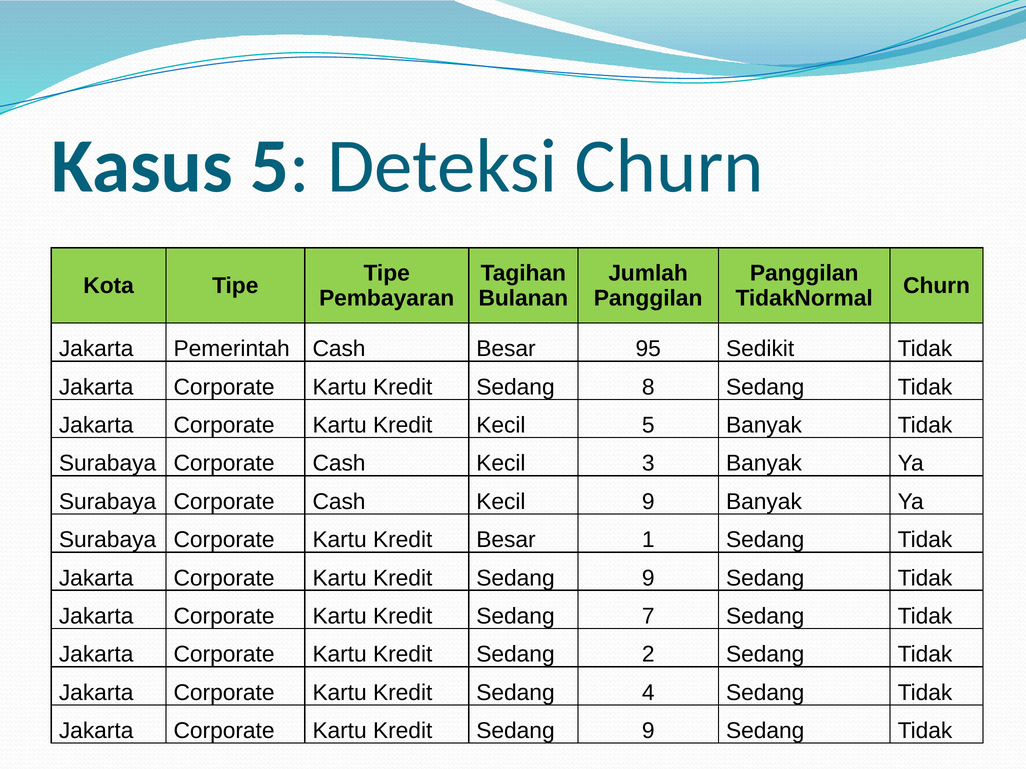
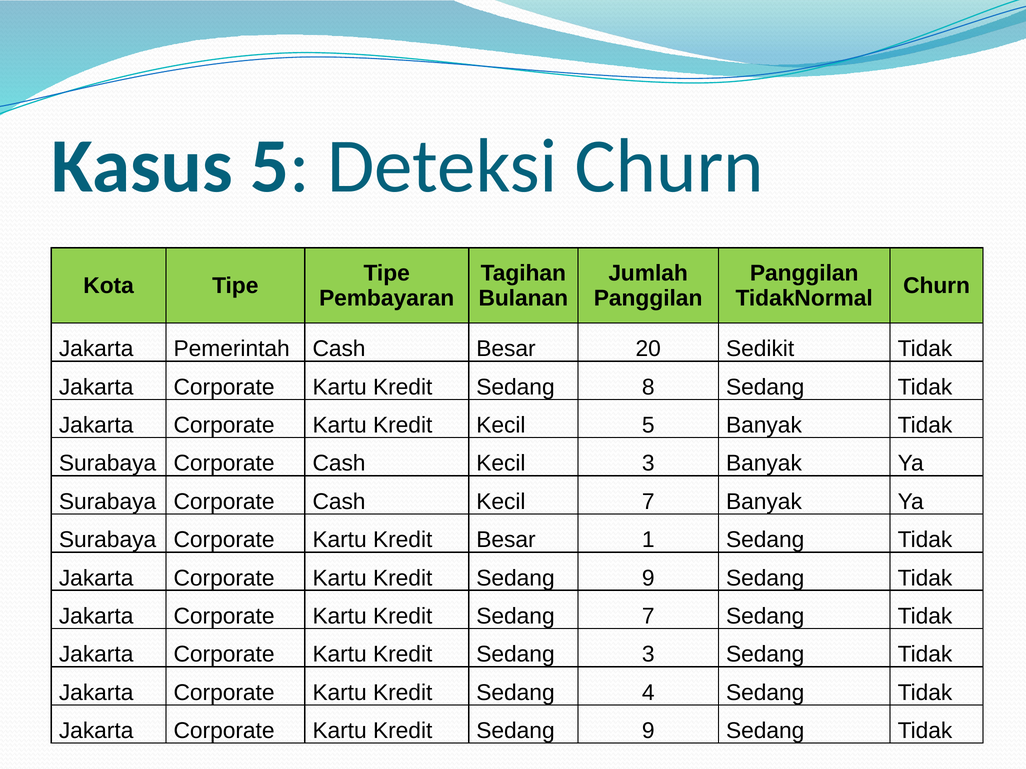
95: 95 -> 20
Kecil 9: 9 -> 7
Sedang 2: 2 -> 3
